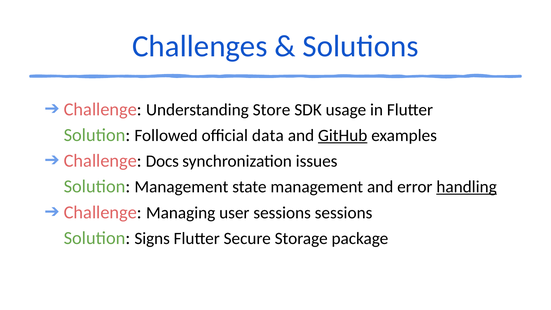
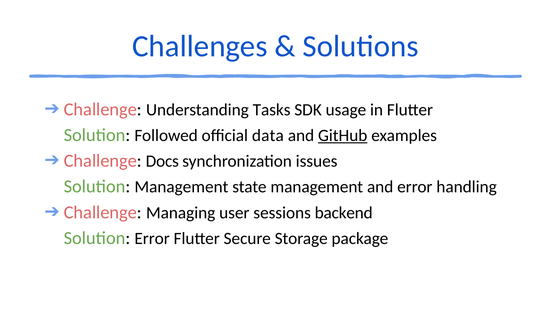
Store: Store -> Tasks
handling underline: present -> none
sessions sessions: sessions -> backend
Solution Signs: Signs -> Error
